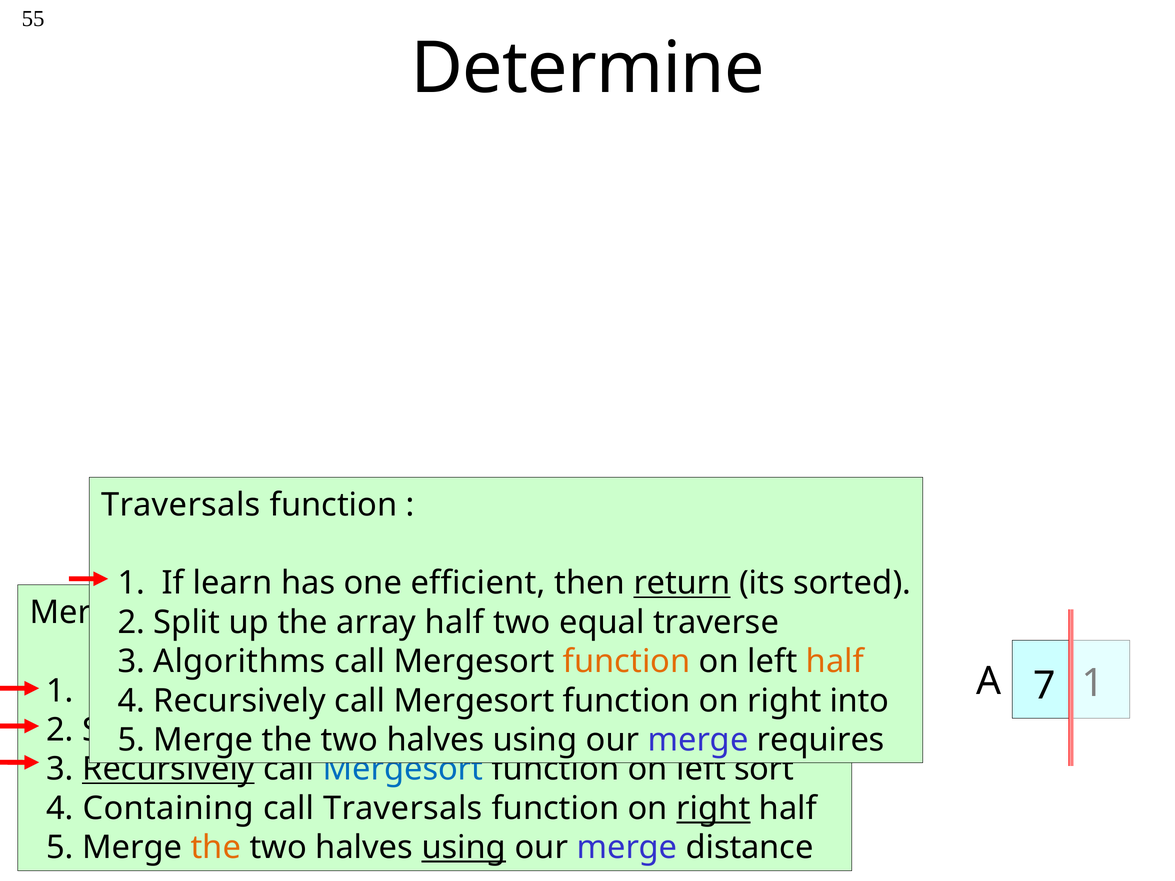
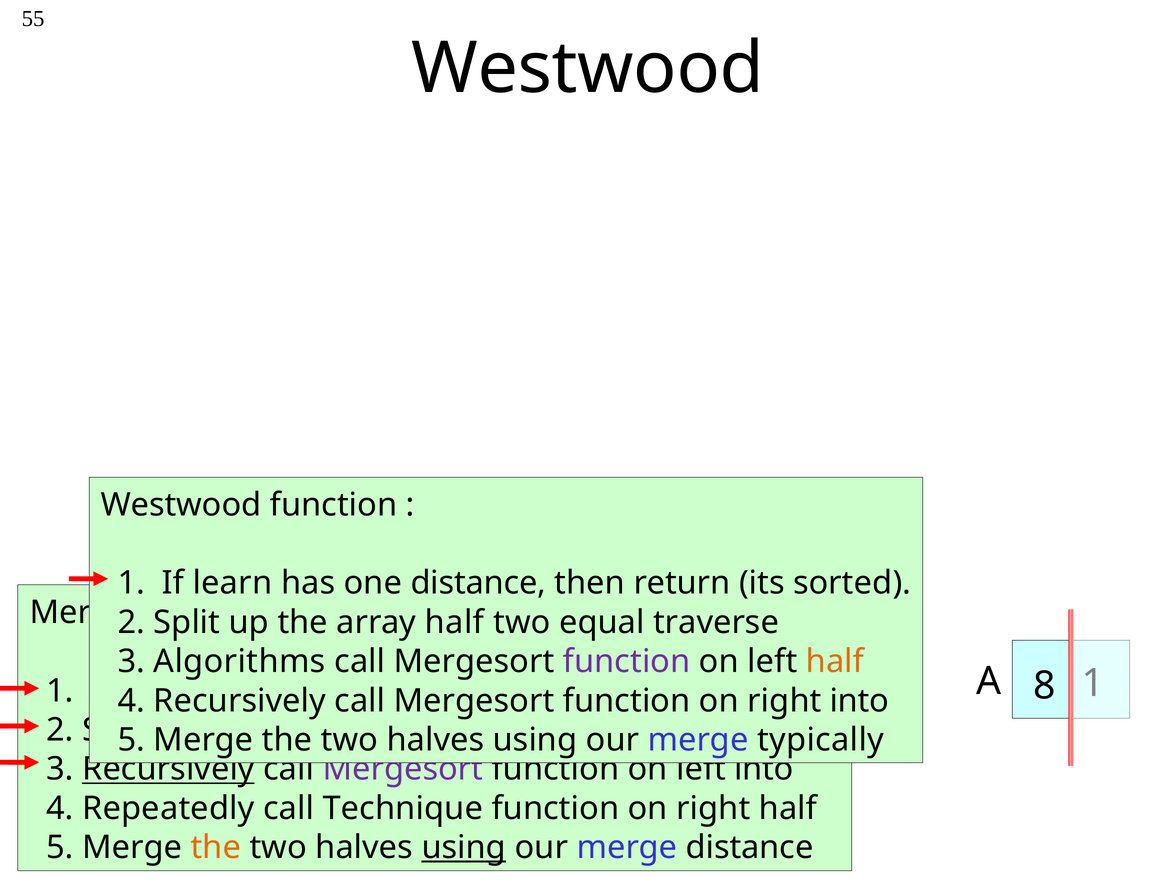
Determine at (588, 69): Determine -> Westwood
Traversals at (181, 505): Traversals -> Westwood
one efficient: efficient -> distance
return at (682, 583) underline: present -> none
function at (627, 662) colour: orange -> purple
7: 7 -> 8
requires: requires -> typically
Mergesort at (403, 769) colour: blue -> purple
left sort: sort -> into
Containing: Containing -> Repeatedly
call Traversals: Traversals -> Technique
right at (713, 809) underline: present -> none
